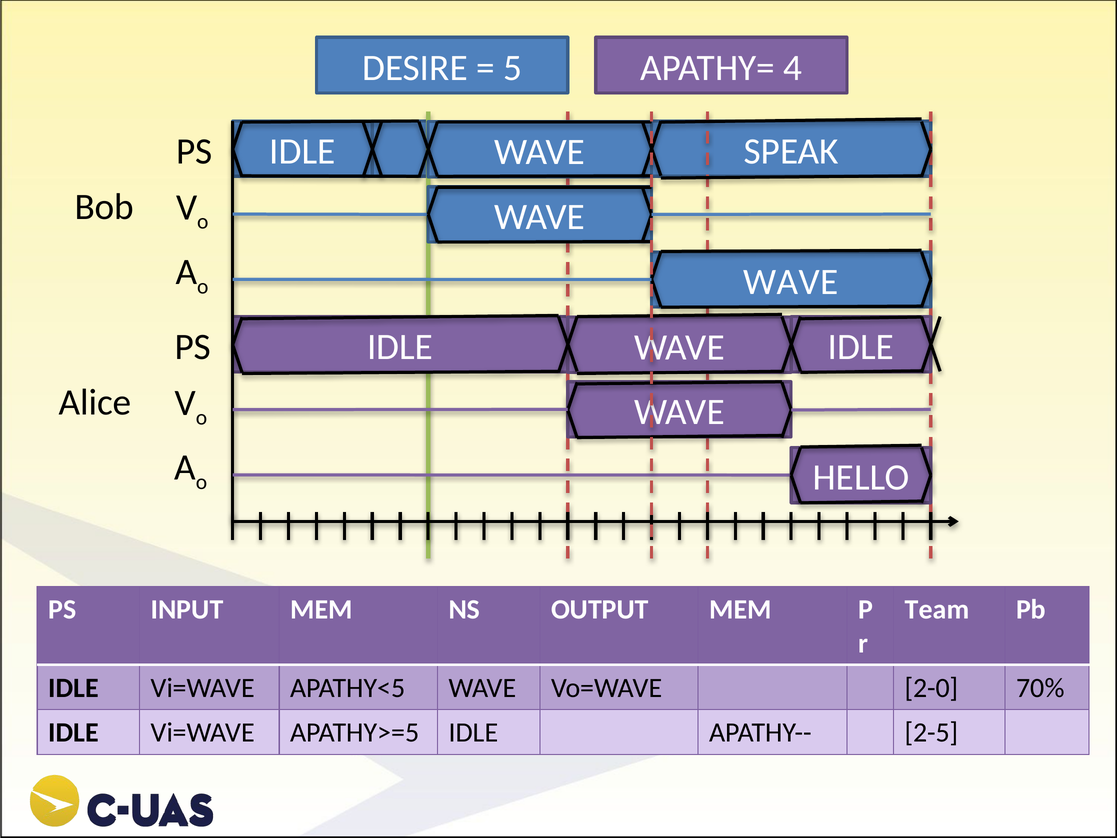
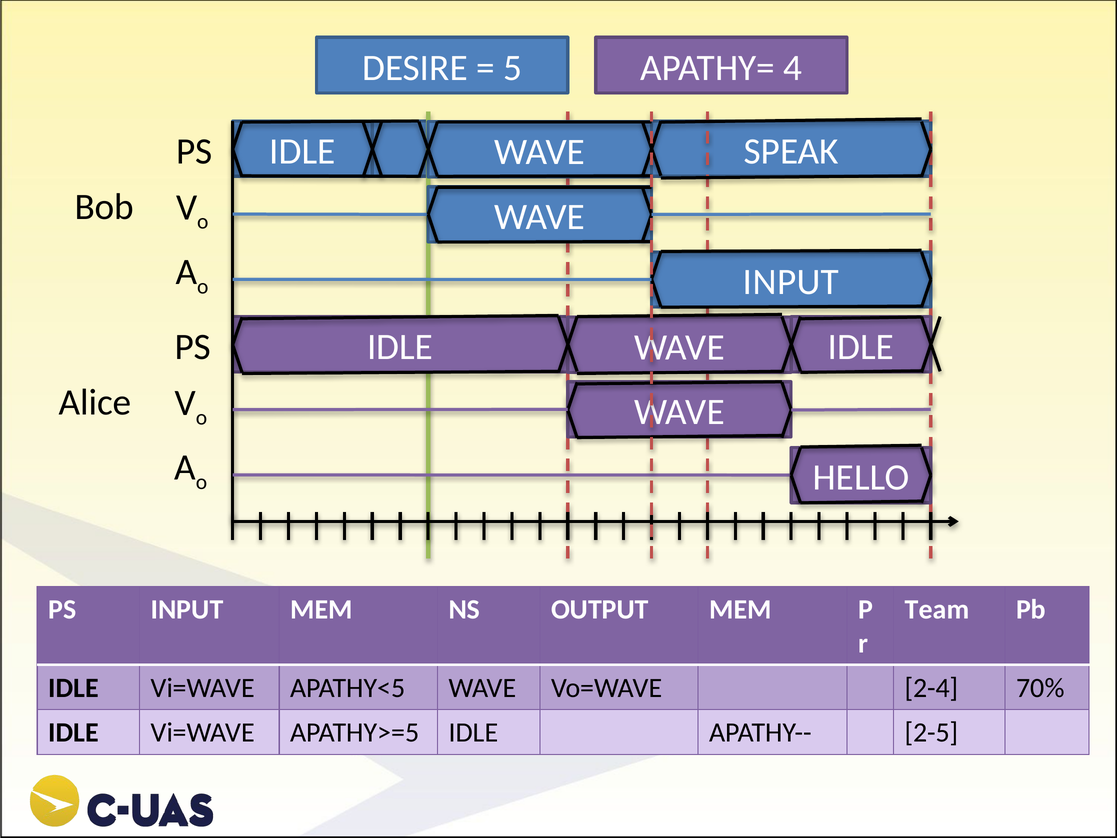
WAVE at (791, 282): WAVE -> INPUT
2-0: 2-0 -> 2-4
